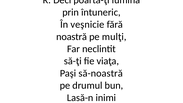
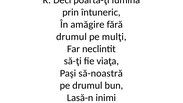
veşnicie: veşnicie -> amăgire
noastră at (72, 37): noastră -> drumul
